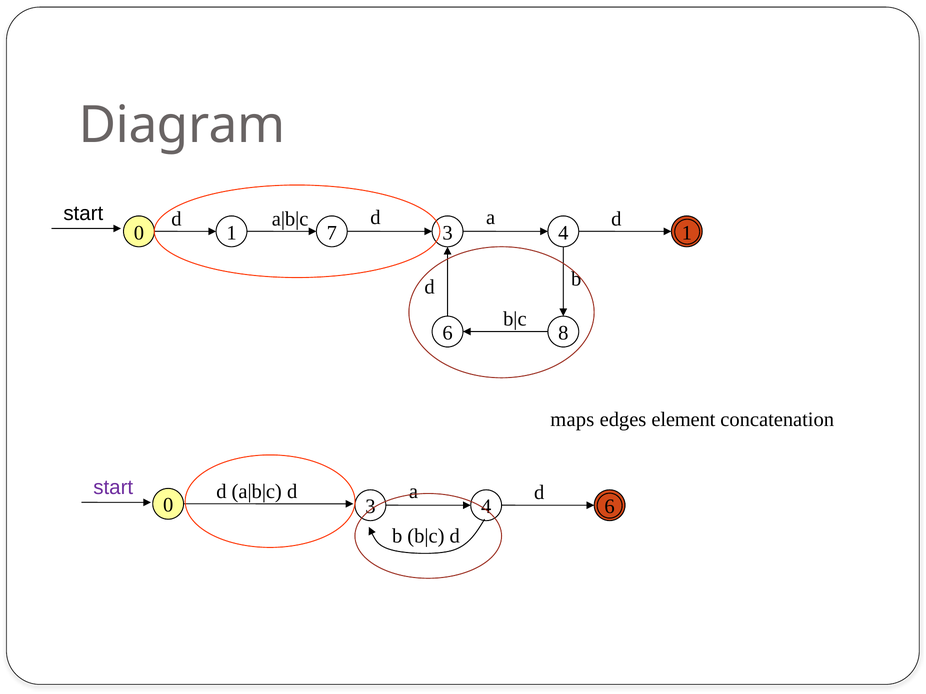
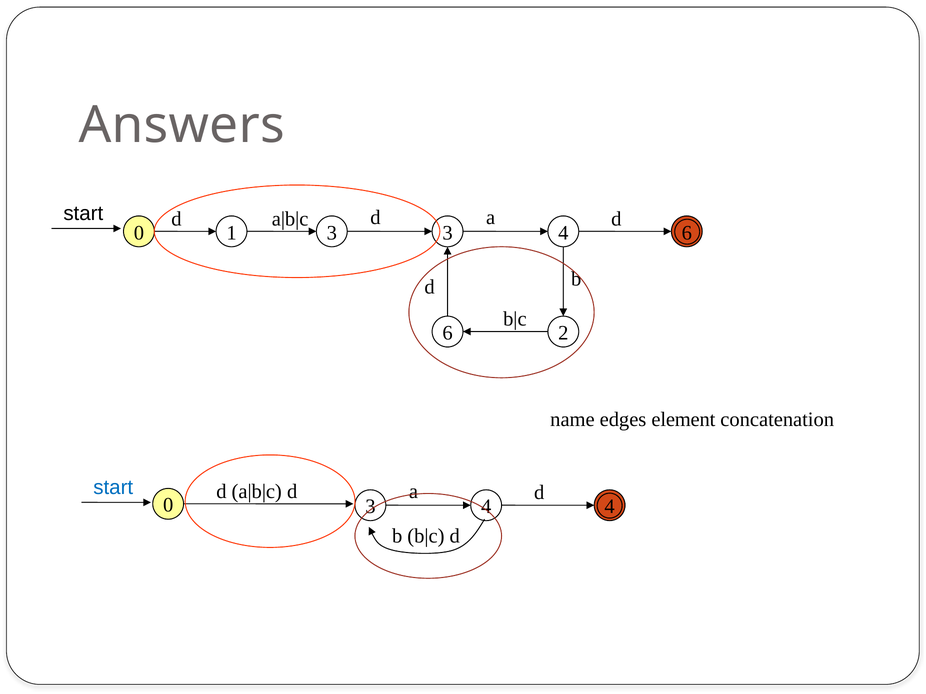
Diagram: Diagram -> Answers
1 7: 7 -> 3
4 1: 1 -> 6
8: 8 -> 2
maps: maps -> name
start at (113, 488) colour: purple -> blue
4 6: 6 -> 4
